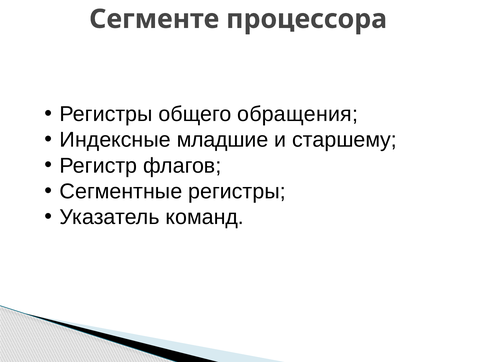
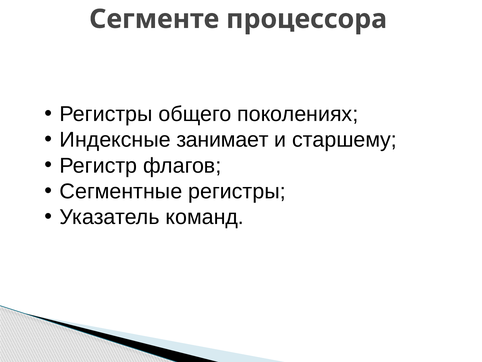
обращения: обращения -> поколениях
младшие: младшие -> занимает
